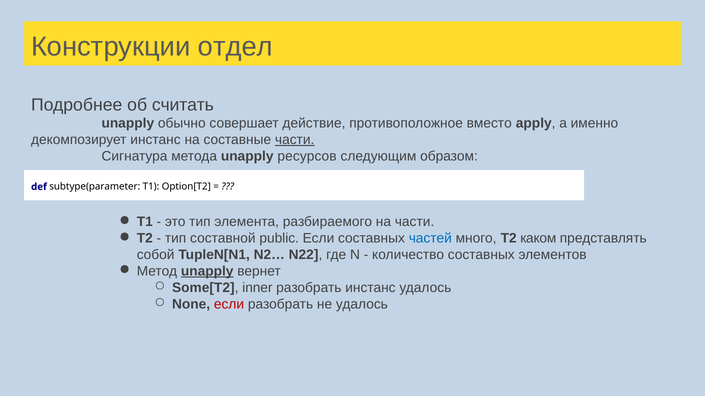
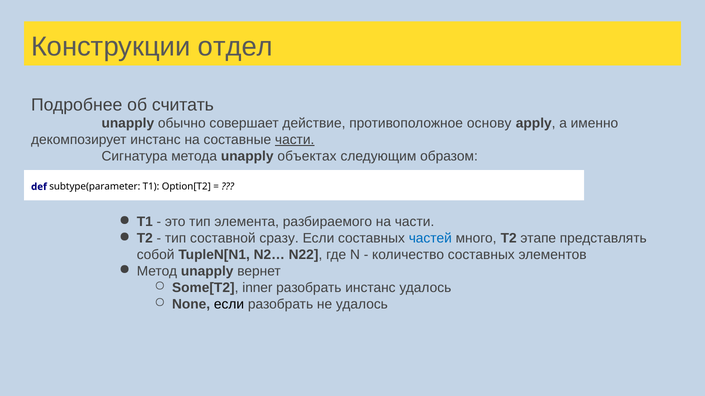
вместо: вместо -> основу
ресурсов: ресурсов -> объектах
public: public -> сразу
каком: каком -> этапе
unapply at (207, 272) underline: present -> none
если at (229, 304) colour: red -> black
